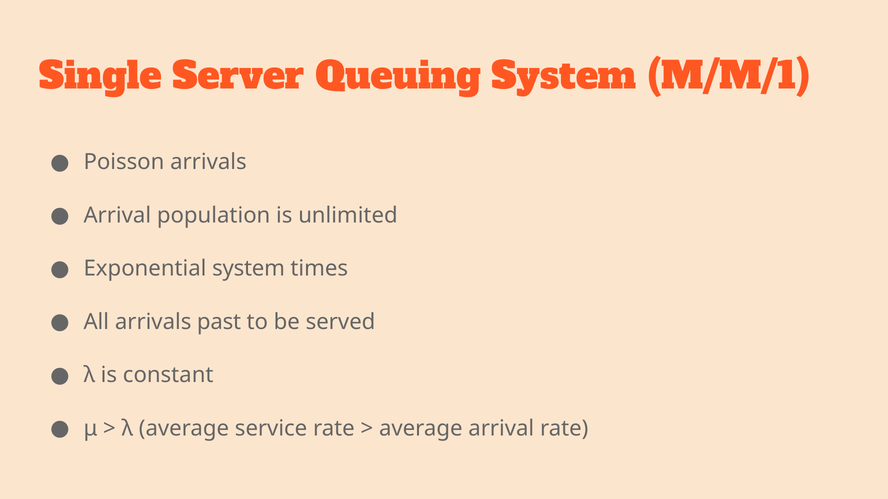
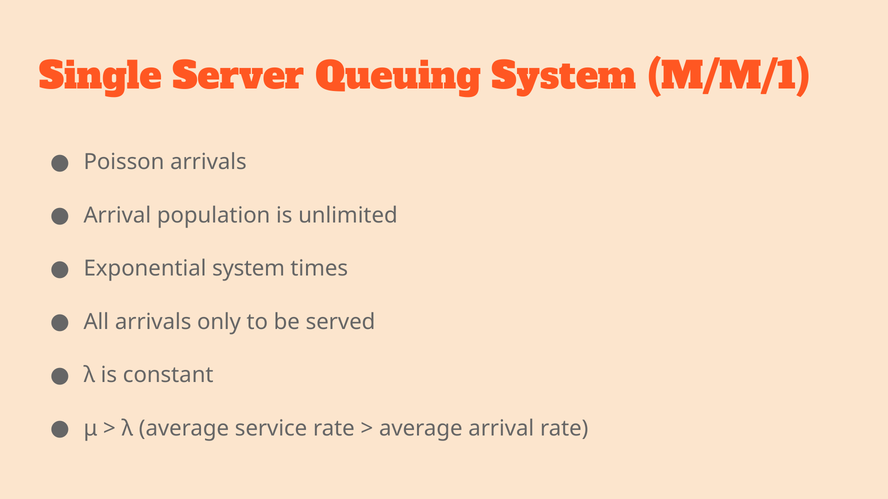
past: past -> only
